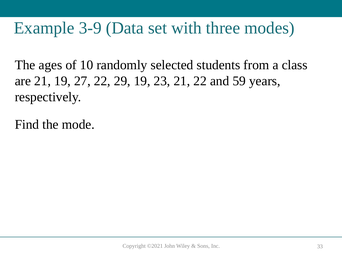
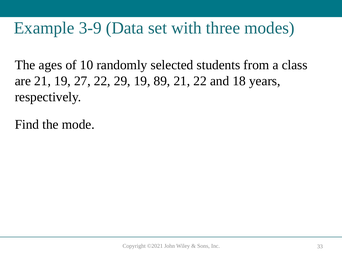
23: 23 -> 89
59: 59 -> 18
